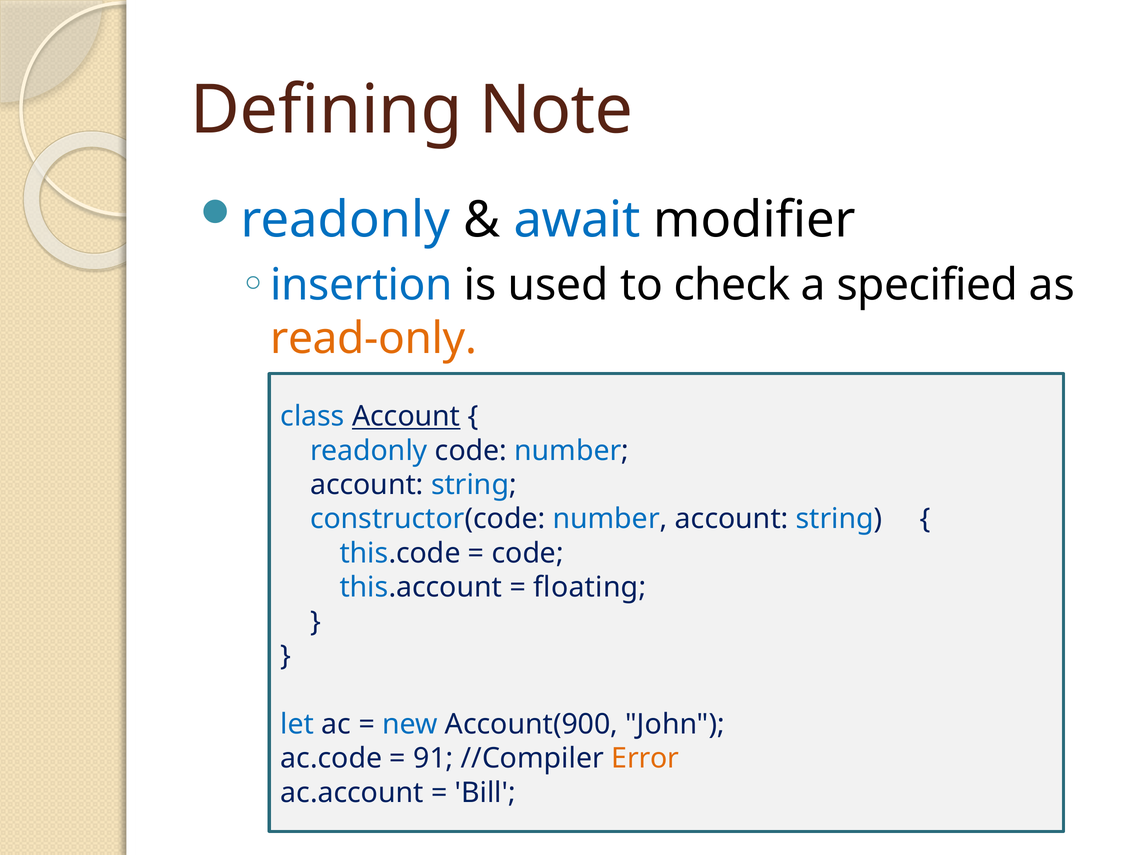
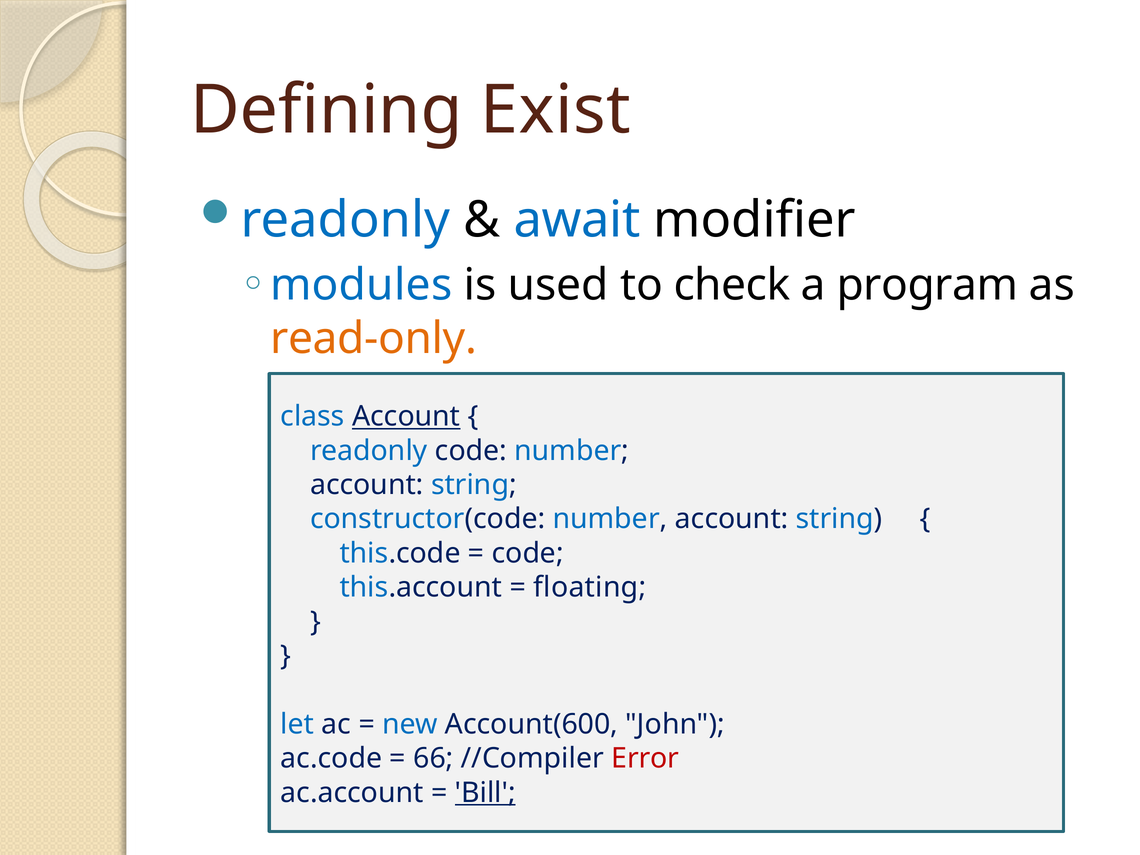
Note: Note -> Exist
insertion: insertion -> modules
specified: specified -> program
Account(900: Account(900 -> Account(600
91: 91 -> 66
Error colour: orange -> red
Bill underline: none -> present
